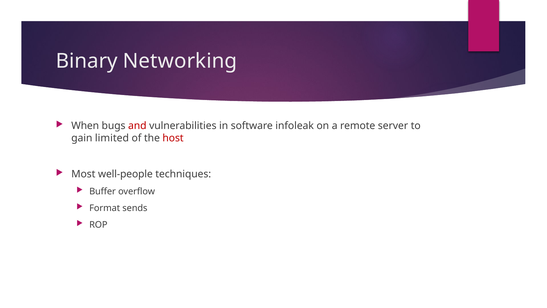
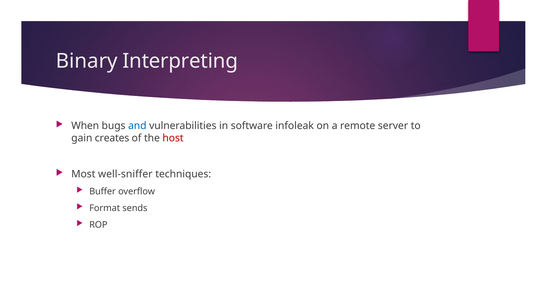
Networking: Networking -> Interpreting
and colour: red -> blue
limited: limited -> creates
well-people: well-people -> well-sniffer
